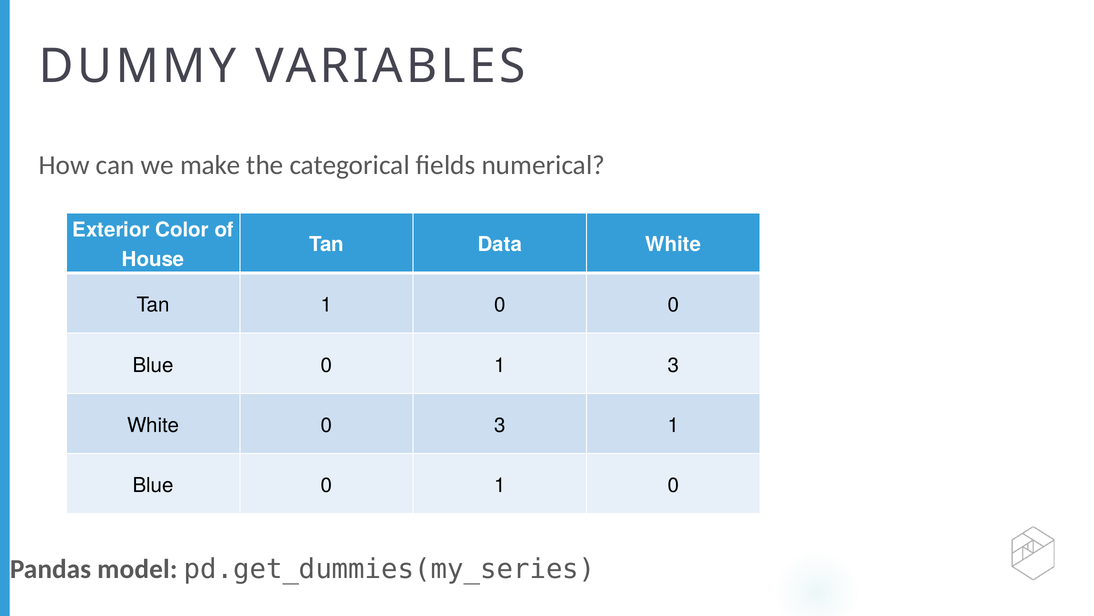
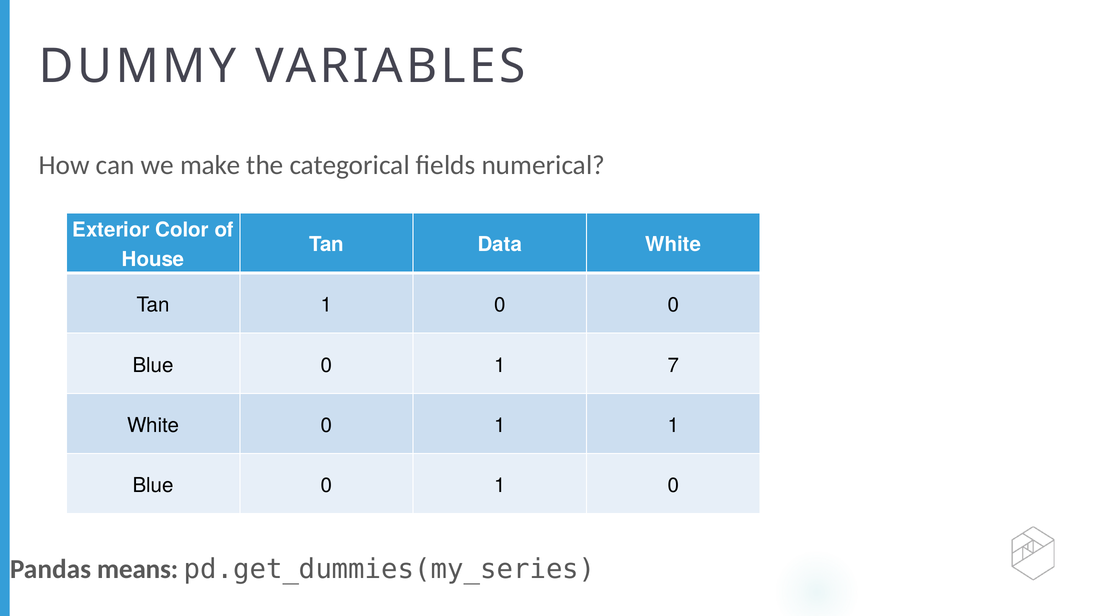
1 3: 3 -> 7
White 0 3: 3 -> 1
model: model -> means
